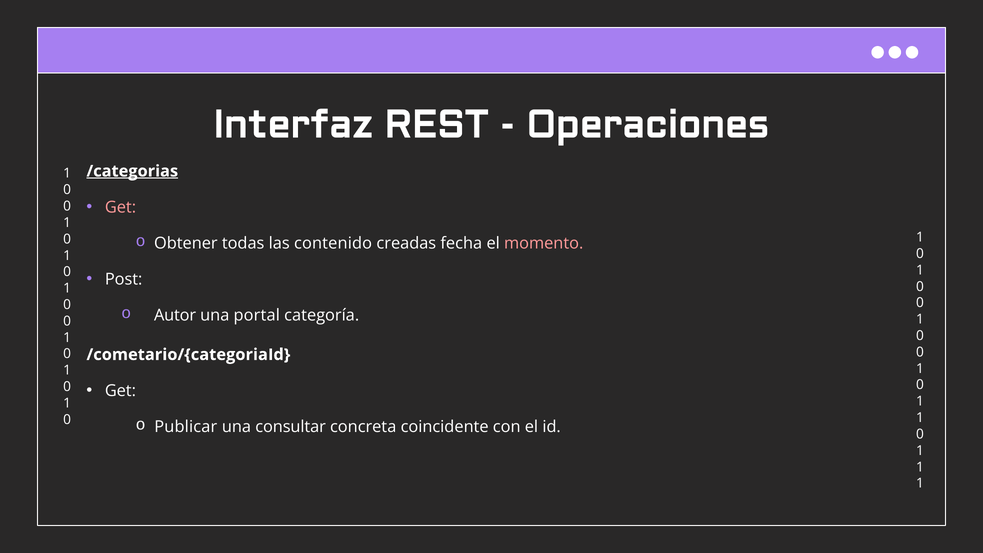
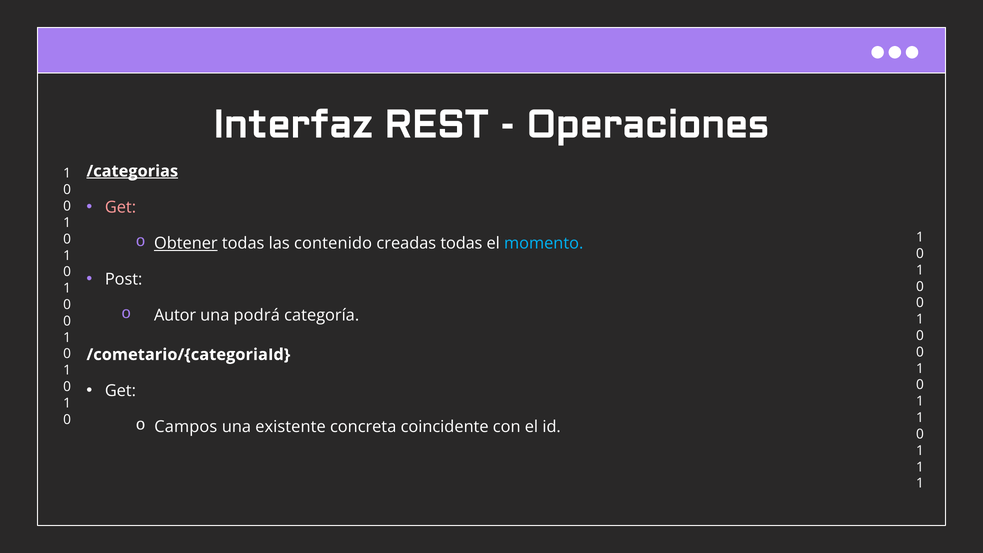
Obtener underline: none -> present
creadas fecha: fecha -> todas
momento colour: pink -> light blue
portal: portal -> podrá
Publicar: Publicar -> Campos
consultar: consultar -> existente
